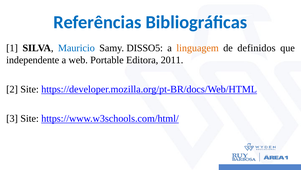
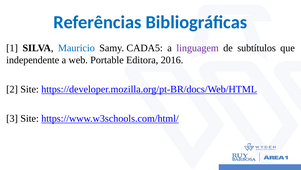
DISSO5: DISSO5 -> CADA5
linguagem colour: orange -> purple
definidos: definidos -> subtítulos
2011: 2011 -> 2016
